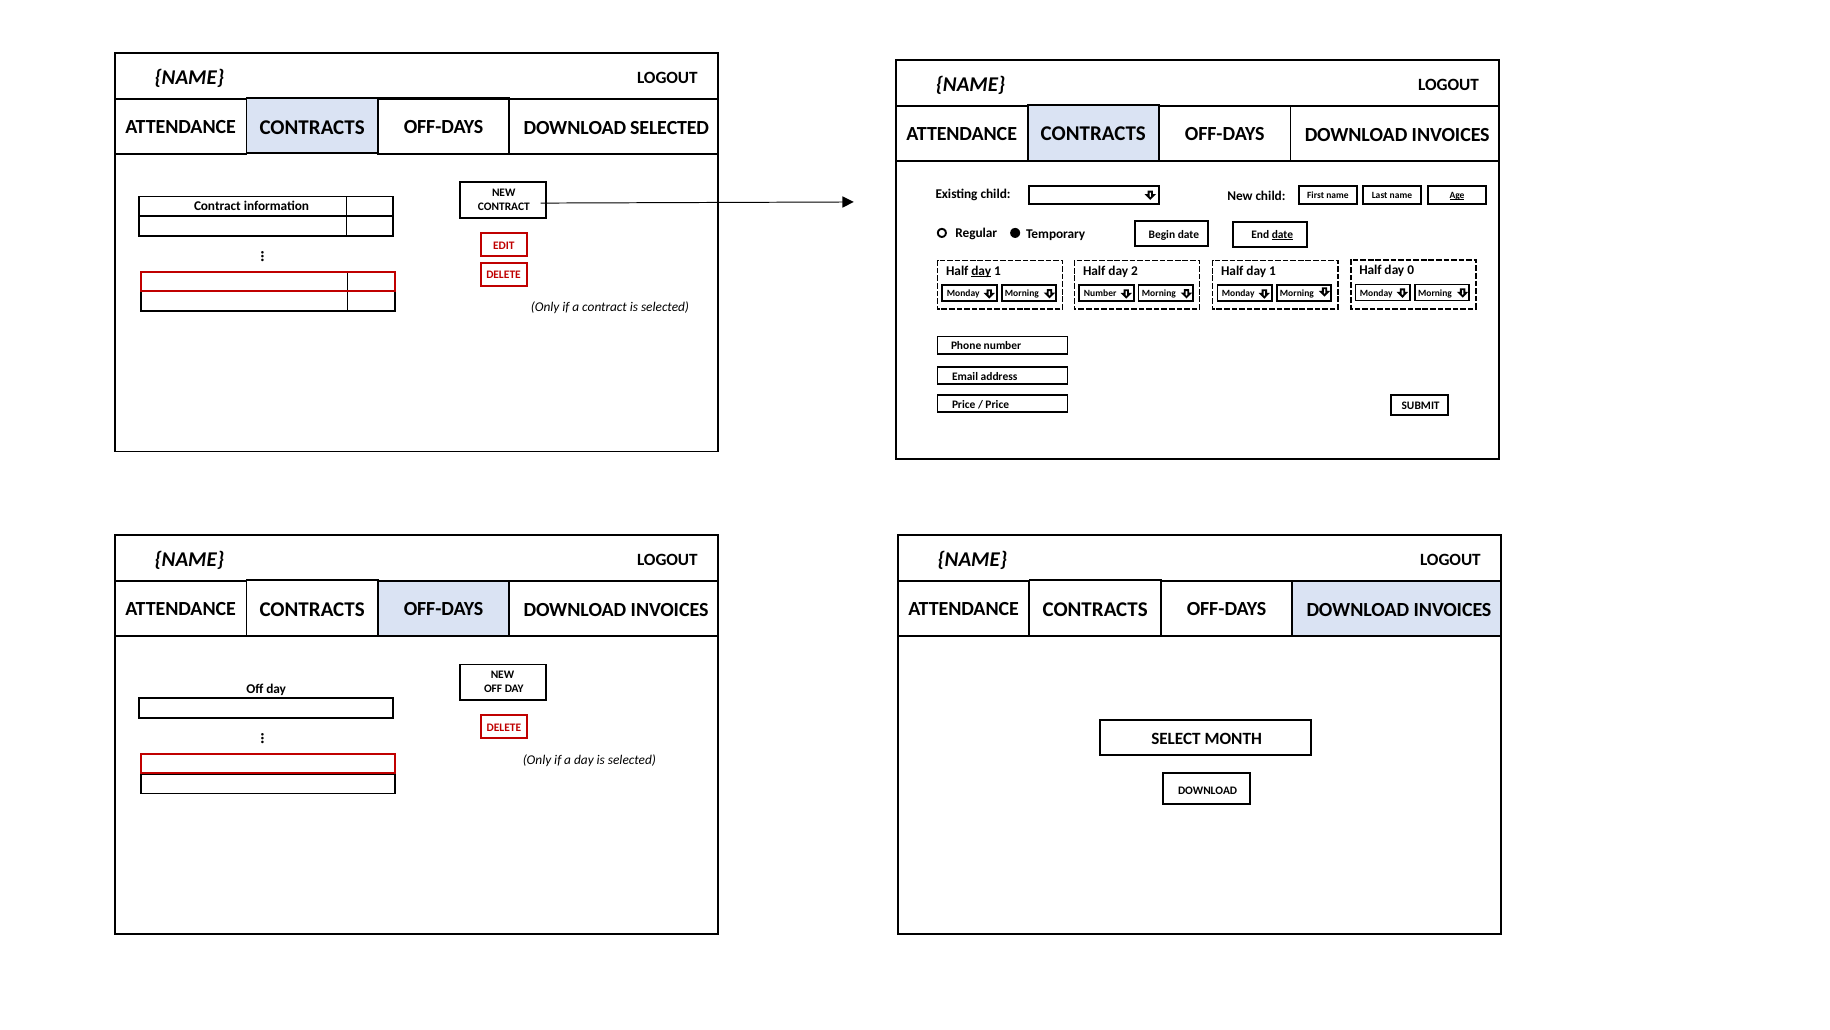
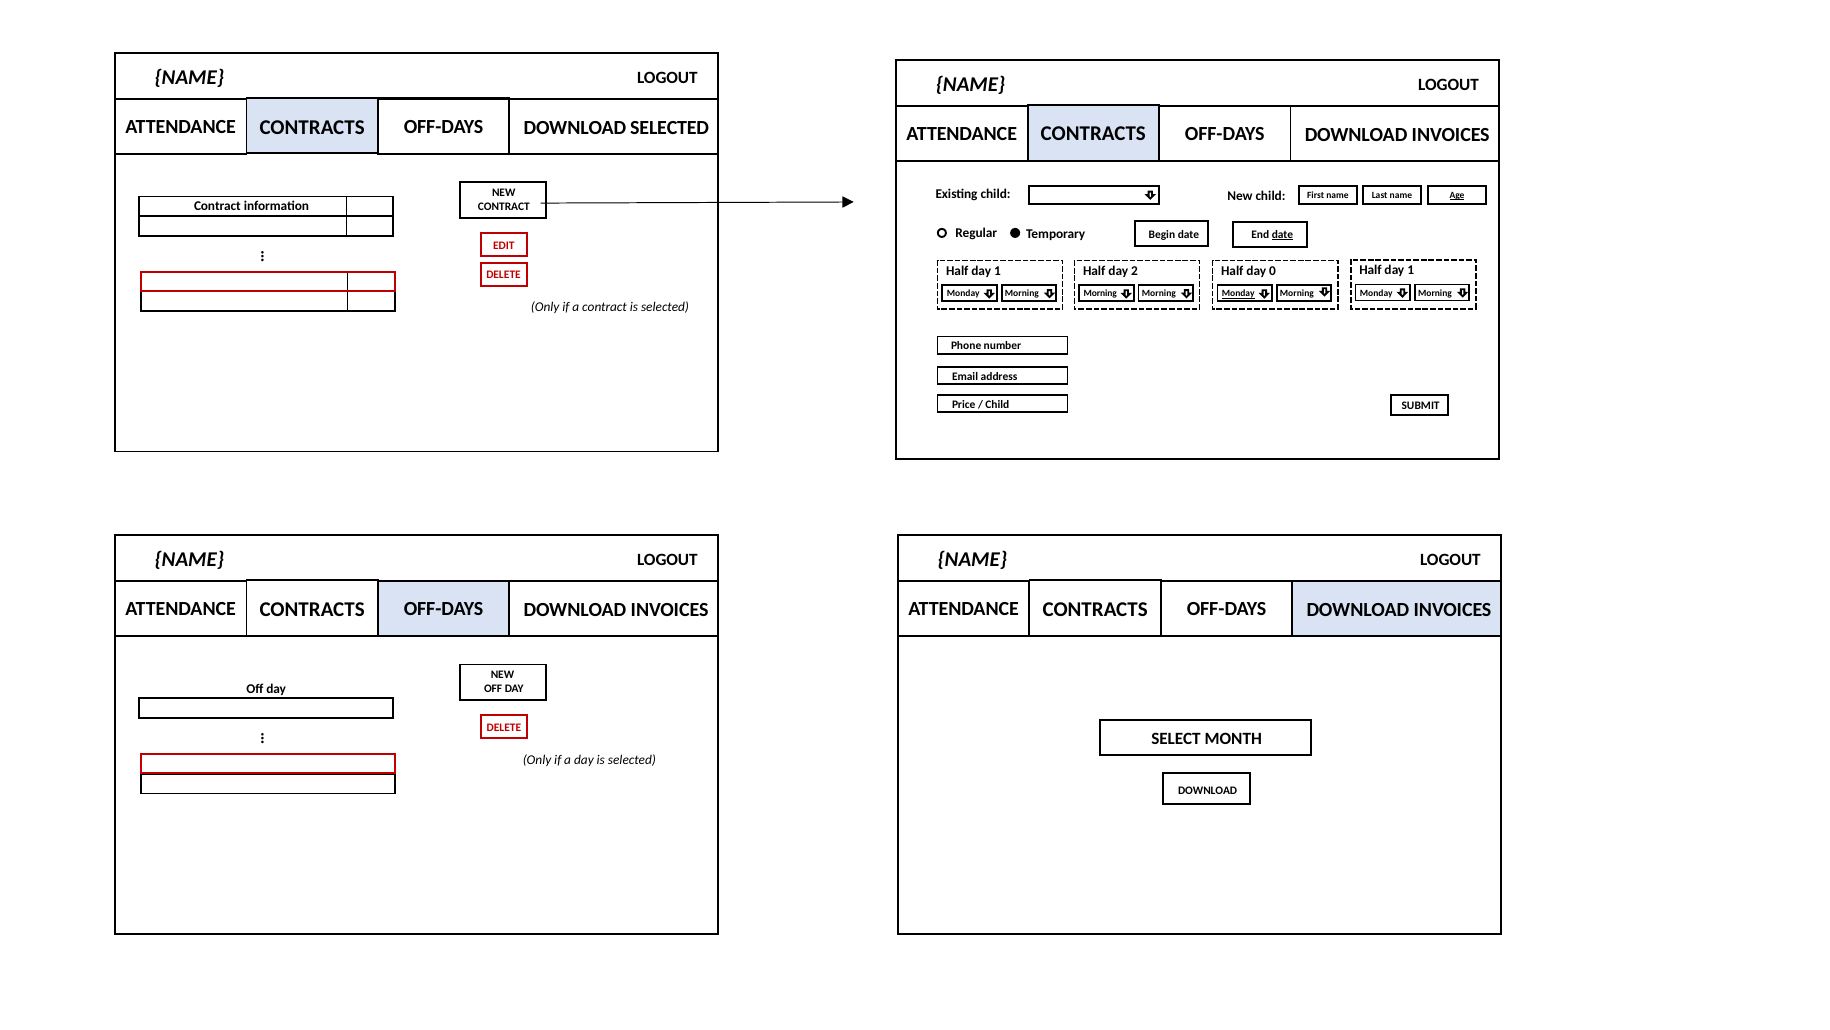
0 at (1411, 270): 0 -> 1
day at (981, 271) underline: present -> none
1 at (1273, 271): 1 -> 0
Number at (1100, 294): Number -> Morning
Monday at (1238, 294) underline: none -> present
Price at (997, 404): Price -> Child
